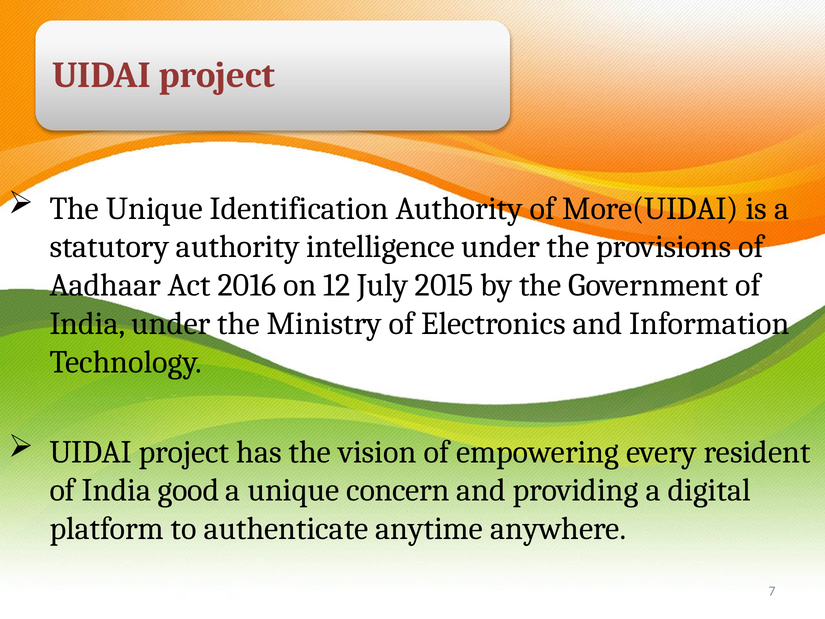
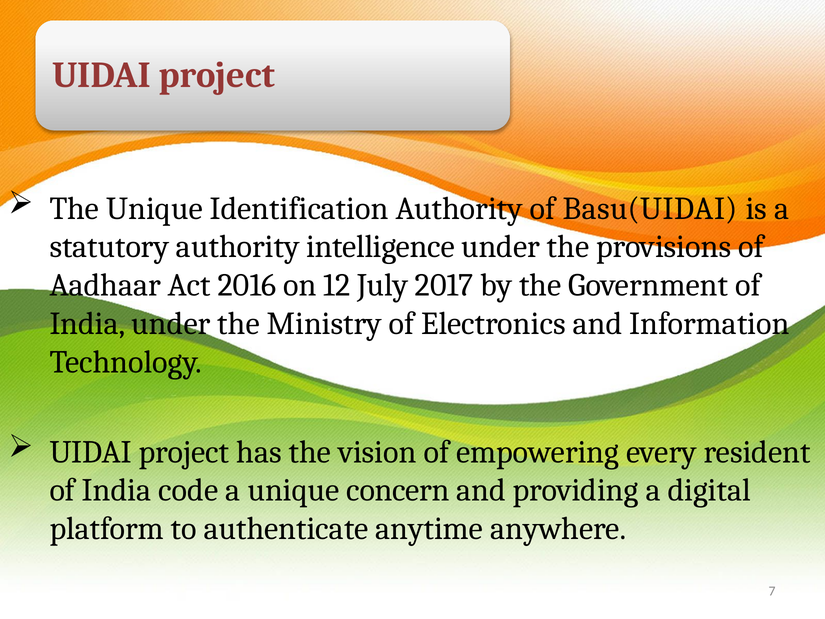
More(UIDAI: More(UIDAI -> Basu(UIDAI
2015: 2015 -> 2017
good: good -> code
